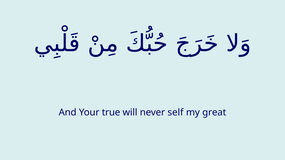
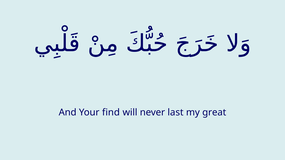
true: true -> find
self: self -> last
